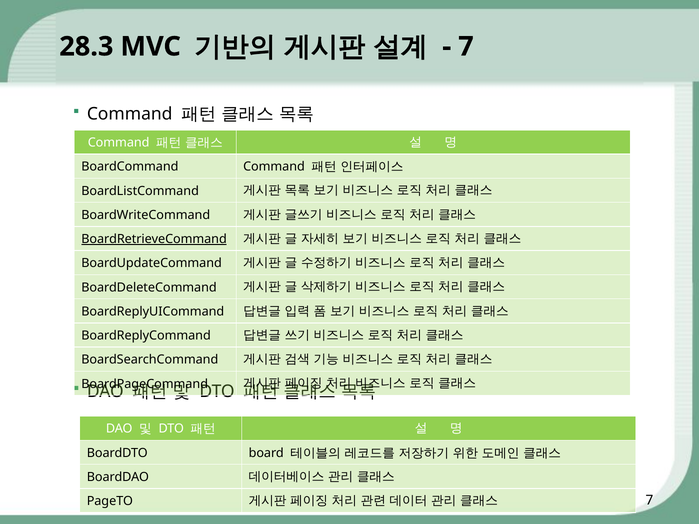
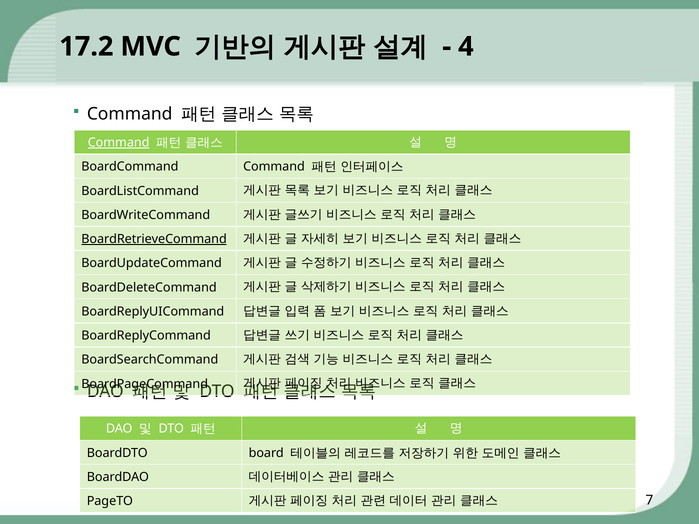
28.3: 28.3 -> 17.2
7 at (466, 47): 7 -> 4
Command at (119, 143) underline: none -> present
